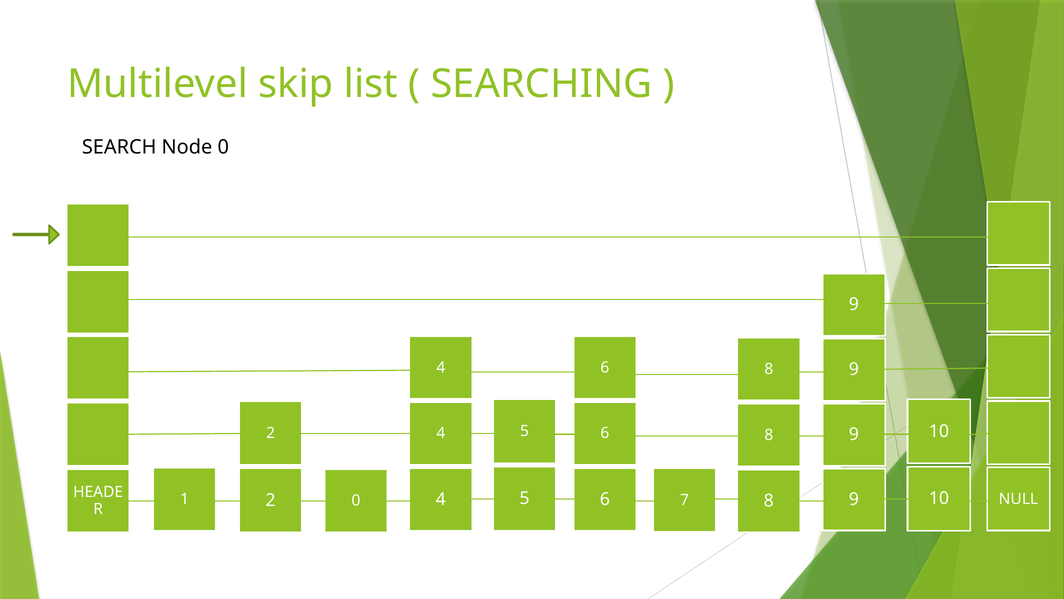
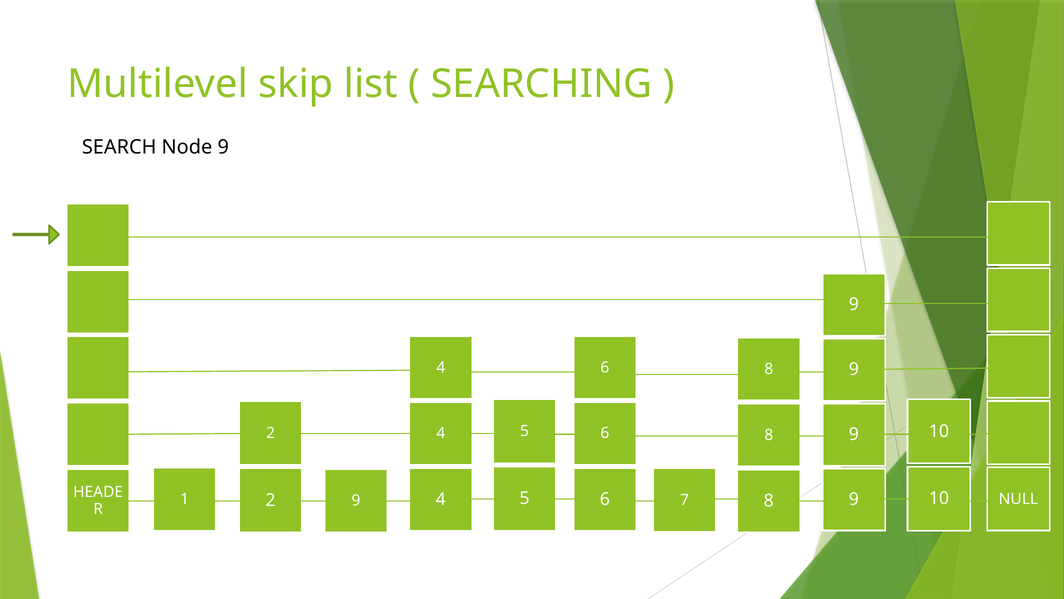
Node 0: 0 -> 9
0 at (356, 500): 0 -> 9
